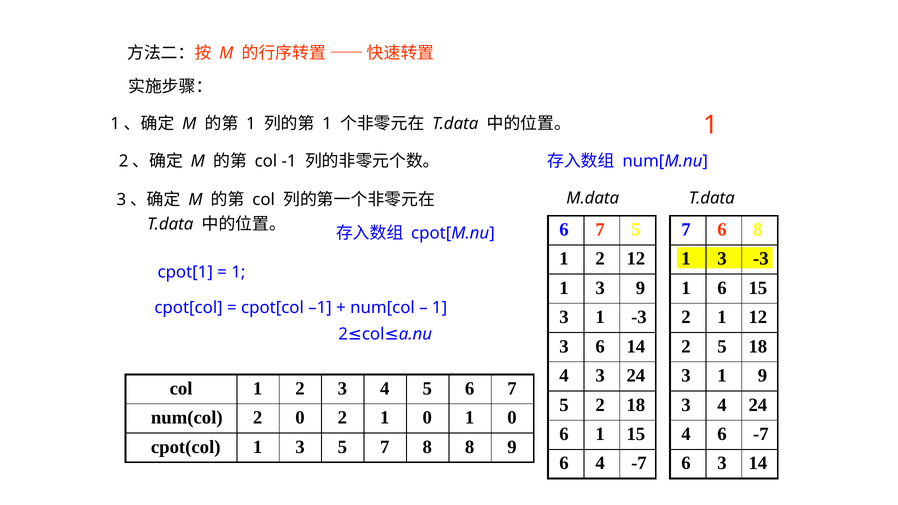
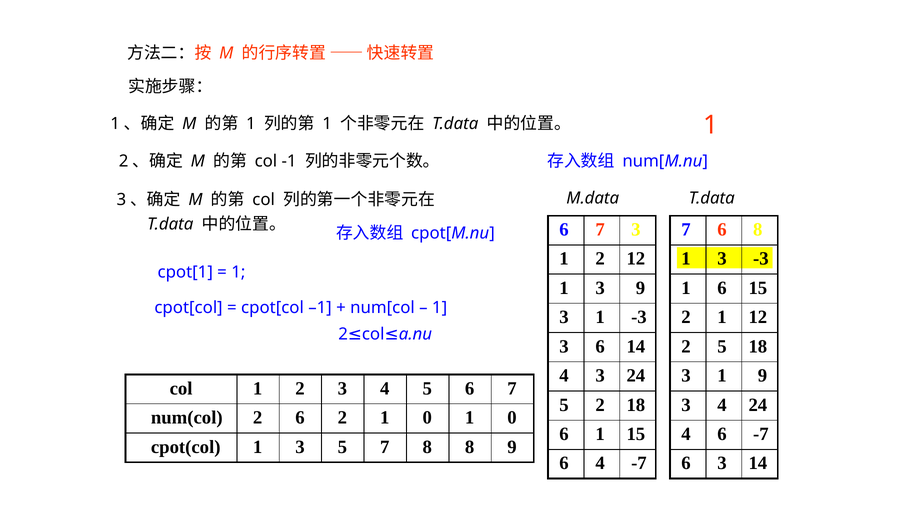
7 5: 5 -> 3
2 0: 0 -> 6
